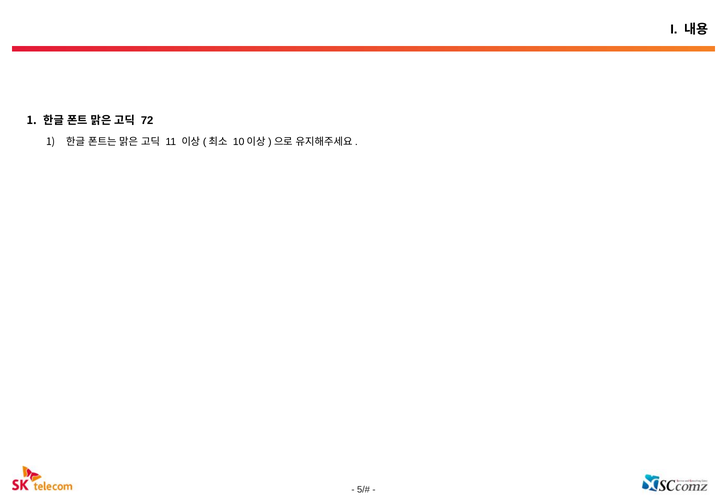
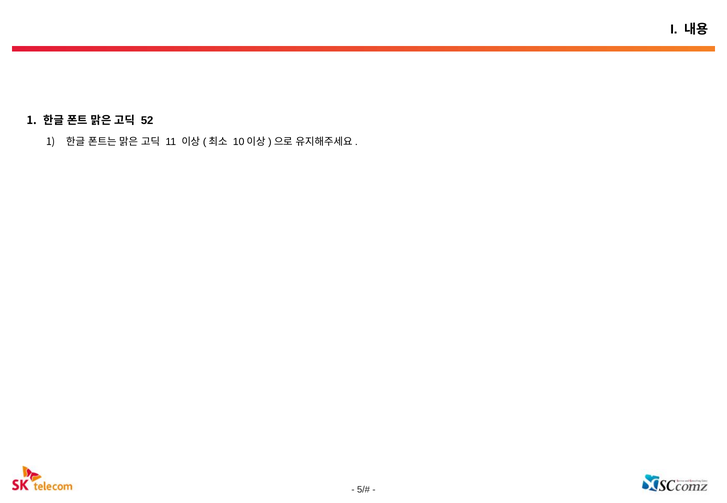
72: 72 -> 52
